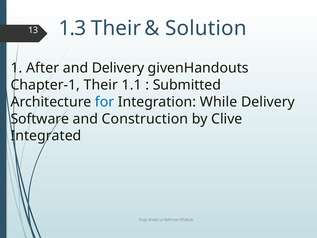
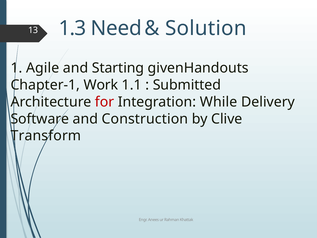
1.3 Their: Their -> Need
After: After -> Agile
and Delivery: Delivery -> Starting
Chapter-1 Their: Their -> Work
for colour: blue -> red
Integrated: Integrated -> Transform
